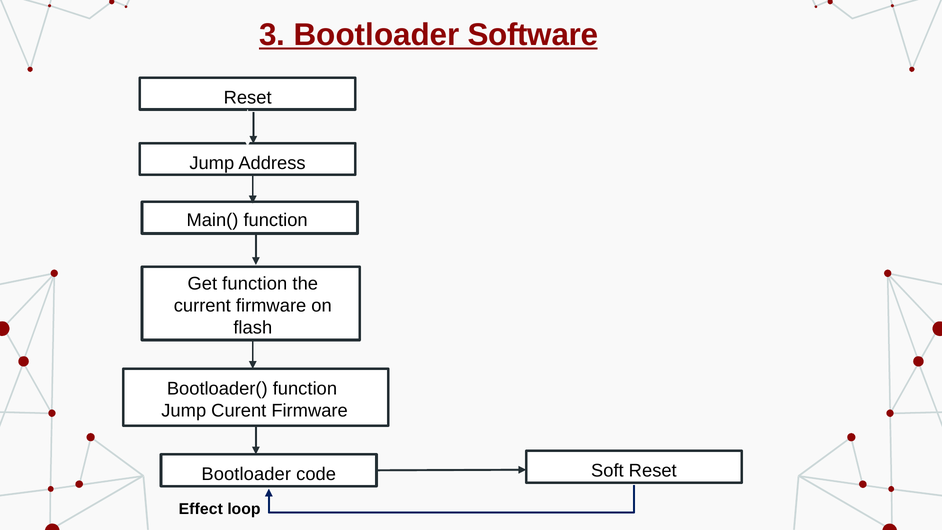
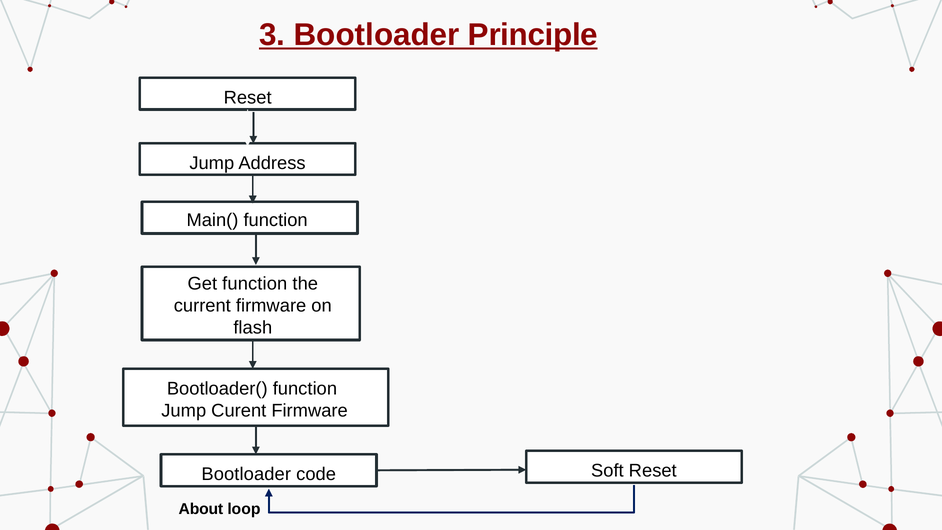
Software: Software -> Principle
Effect: Effect -> About
